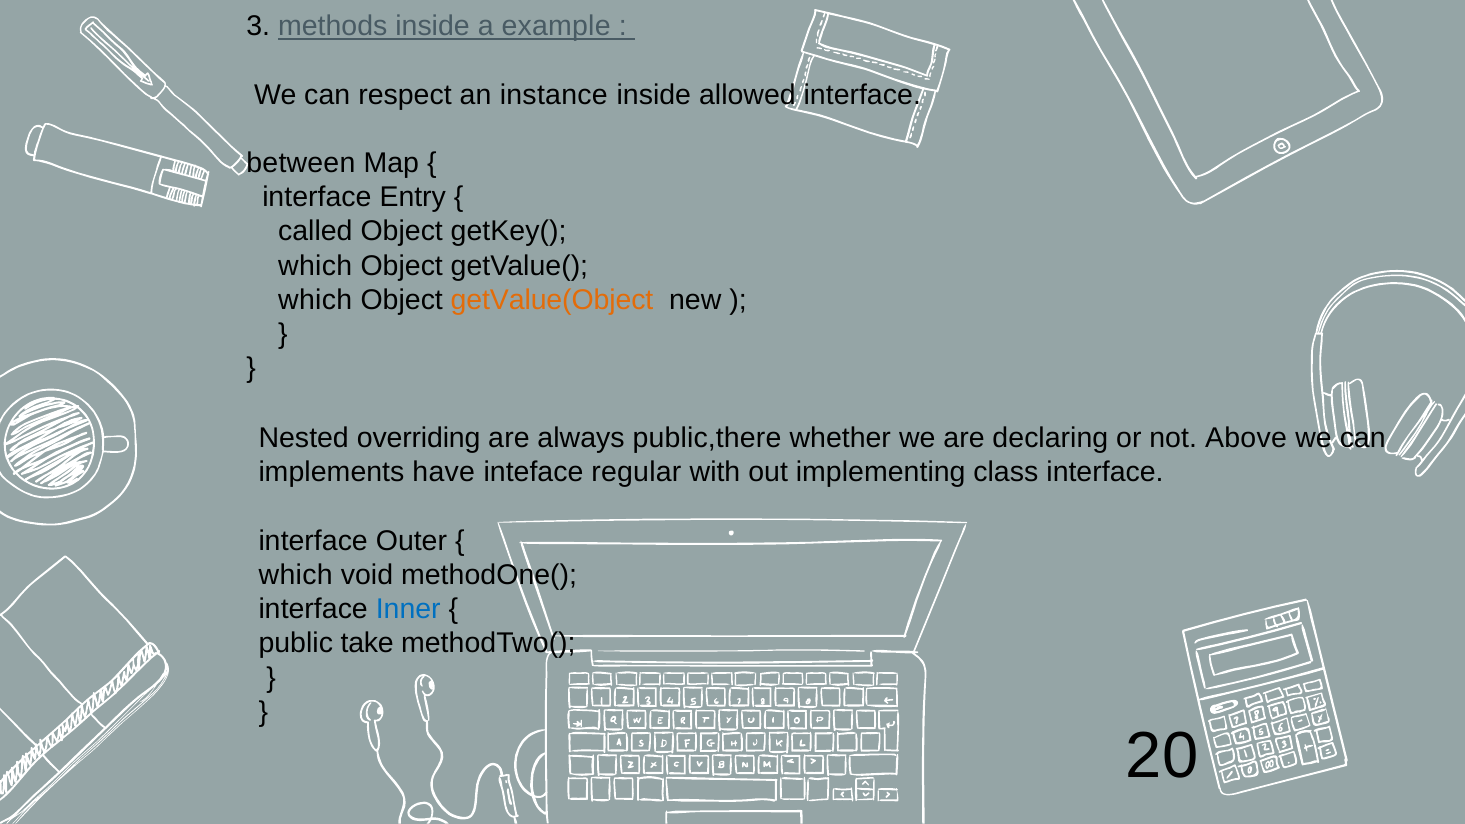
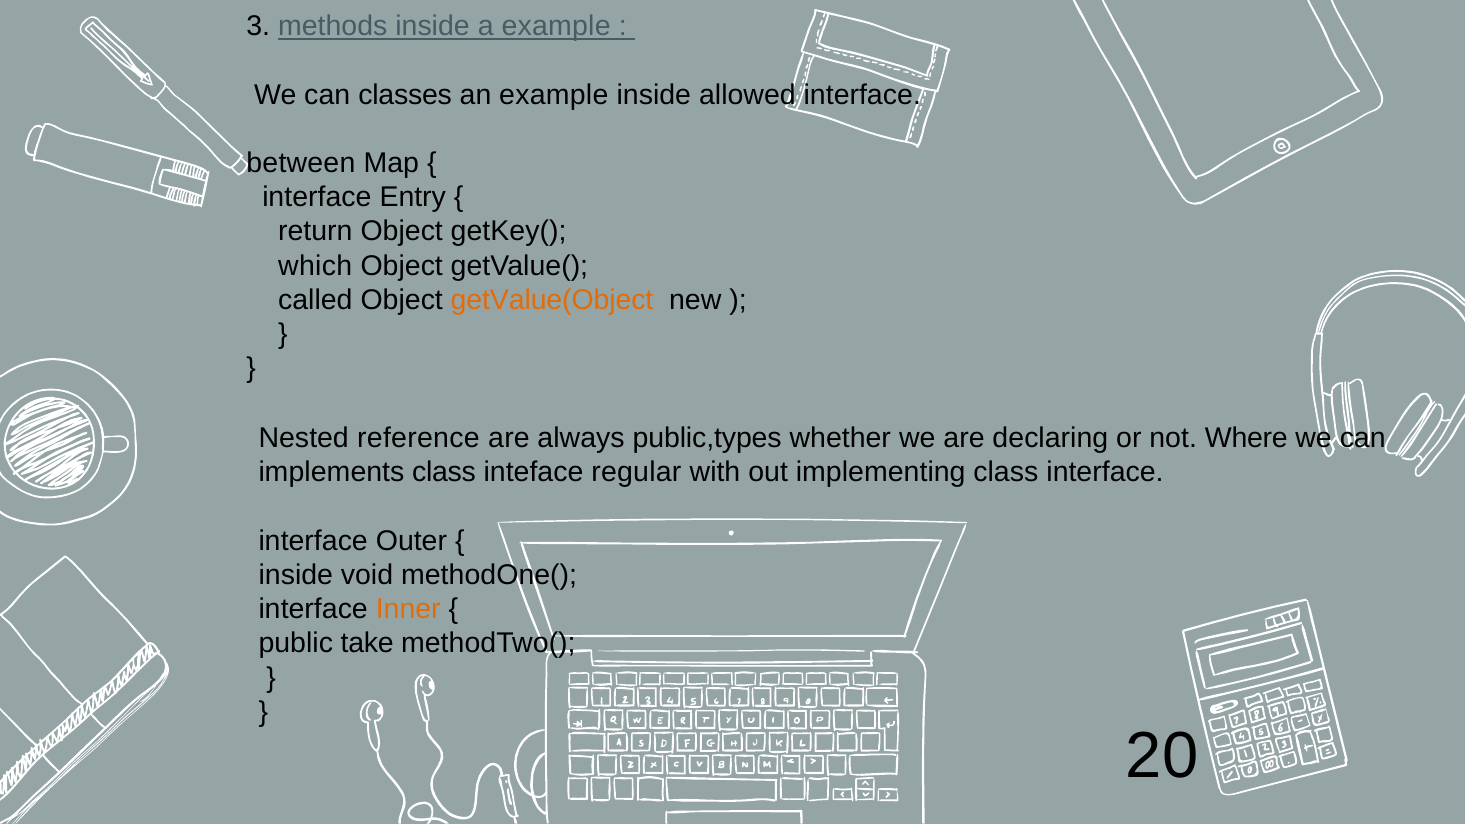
respect: respect -> classes
an instance: instance -> example
called: called -> return
which at (315, 300): which -> called
overriding: overriding -> reference
public,there: public,there -> public,types
Above: Above -> Where
implements have: have -> class
which at (296, 575): which -> inside
Inner colour: blue -> orange
